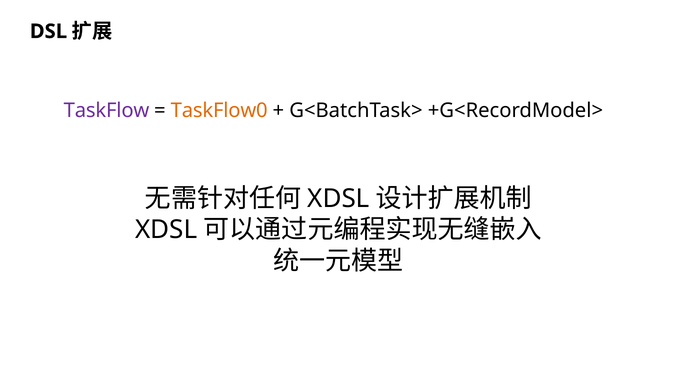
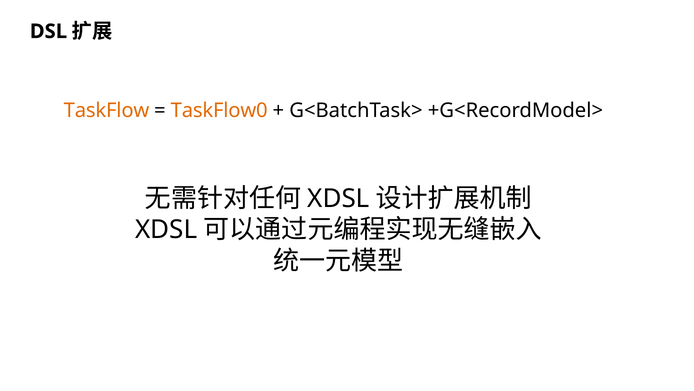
TaskFlow colour: purple -> orange
